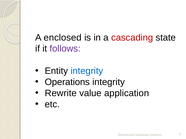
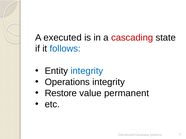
enclosed: enclosed -> executed
follows colour: purple -> blue
Rewrite: Rewrite -> Restore
application: application -> permanent
